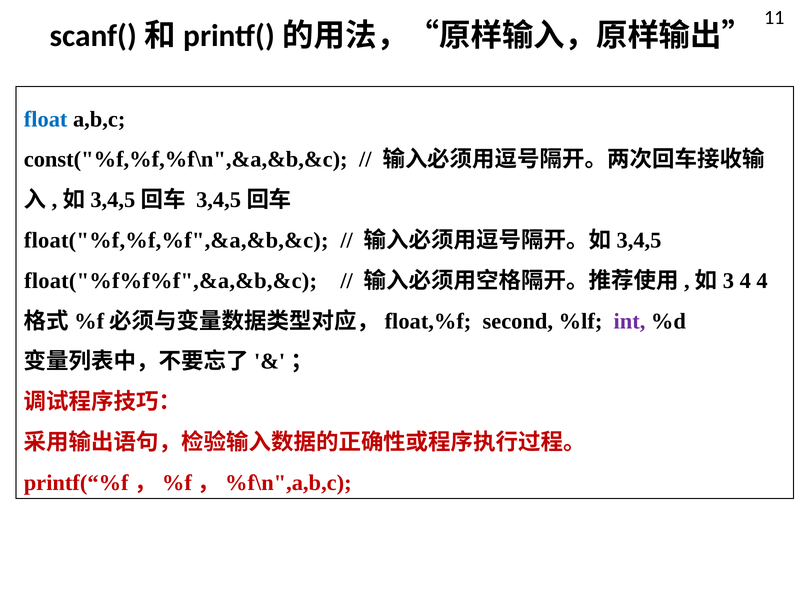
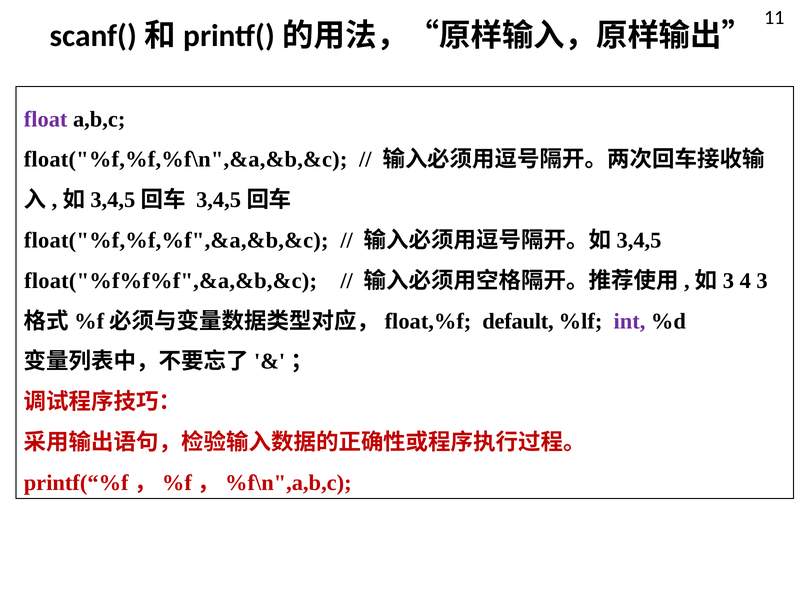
float colour: blue -> purple
const("%f,%f,%f\n",&a,&b,&c: const("%f,%f,%f\n",&a,&b,&c -> float("%f,%f,%f\n",&a,&b,&c
4 4: 4 -> 3
second: second -> default
